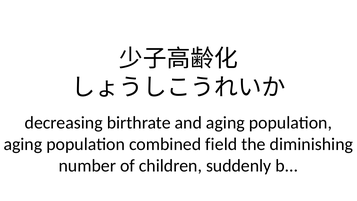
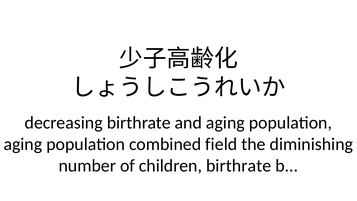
children suddenly: suddenly -> birthrate
